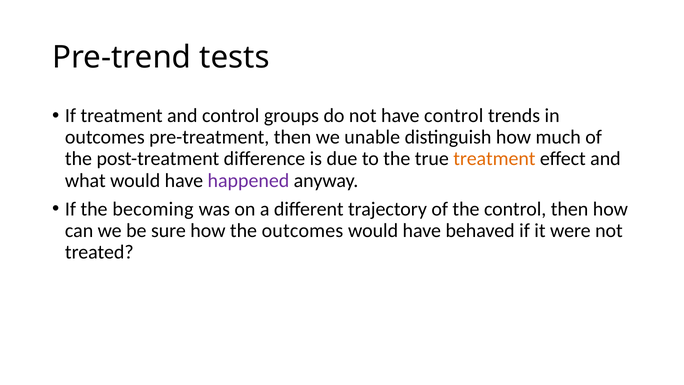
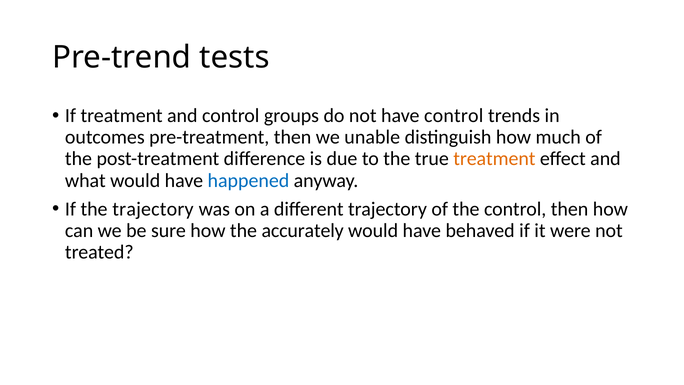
happened colour: purple -> blue
the becoming: becoming -> trajectory
the outcomes: outcomes -> accurately
